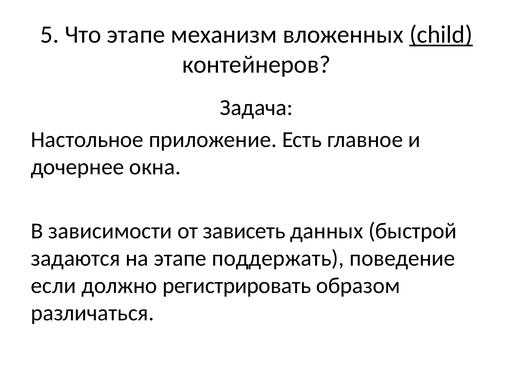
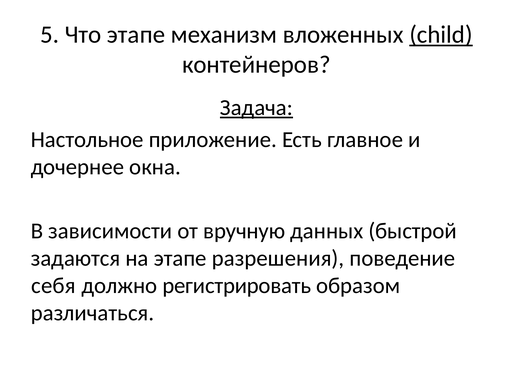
Задача underline: none -> present
зависеть: зависеть -> вручную
поддержать: поддержать -> разрешения
если: если -> себя
